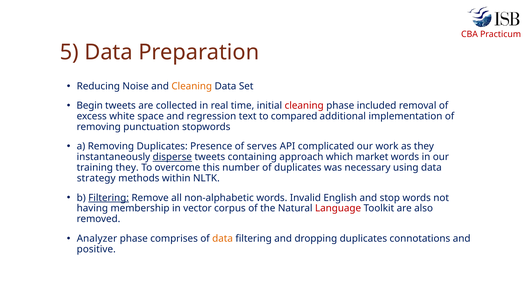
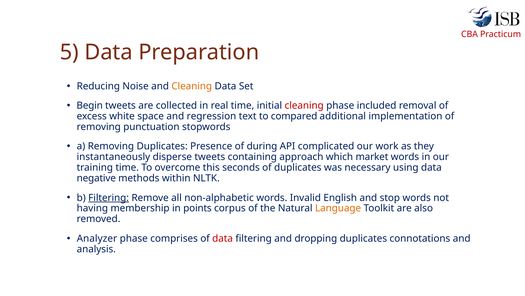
serves: serves -> during
disperse underline: present -> none
training they: they -> time
number: number -> seconds
strategy: strategy -> negative
vector: vector -> points
Language colour: red -> orange
data at (223, 238) colour: orange -> red
positive: positive -> analysis
